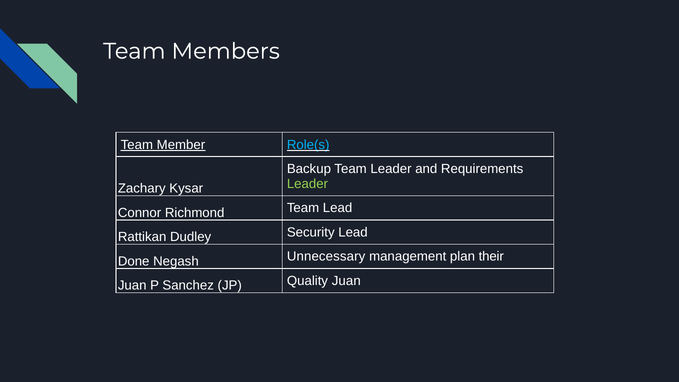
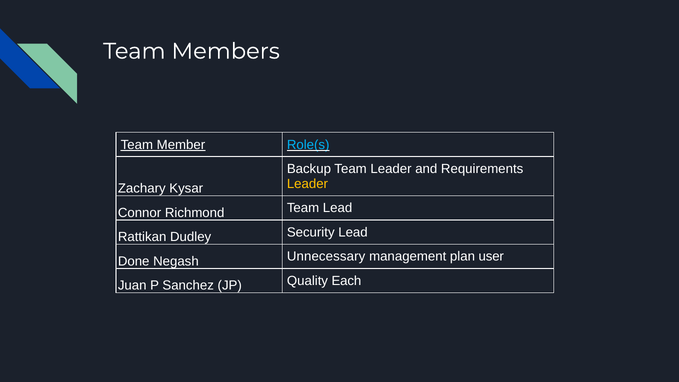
Leader at (307, 184) colour: light green -> yellow
their: their -> user
Quality Juan: Juan -> Each
